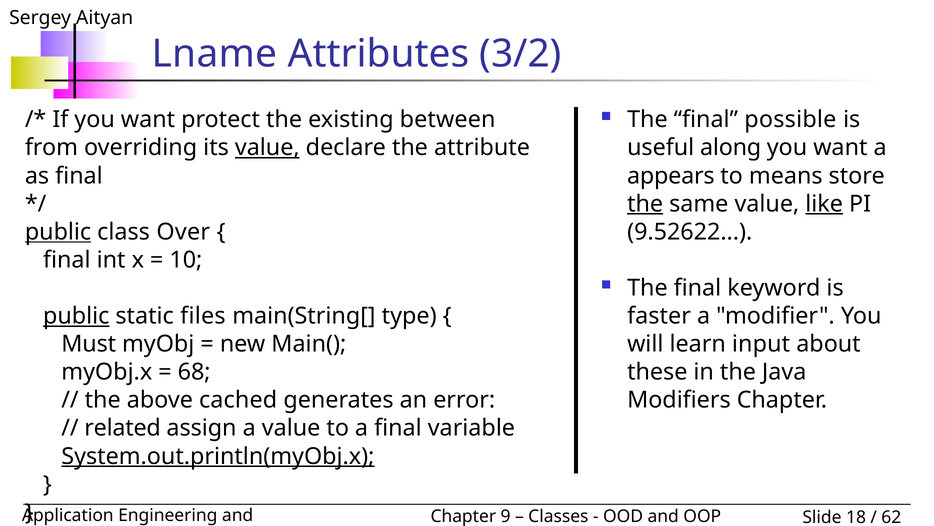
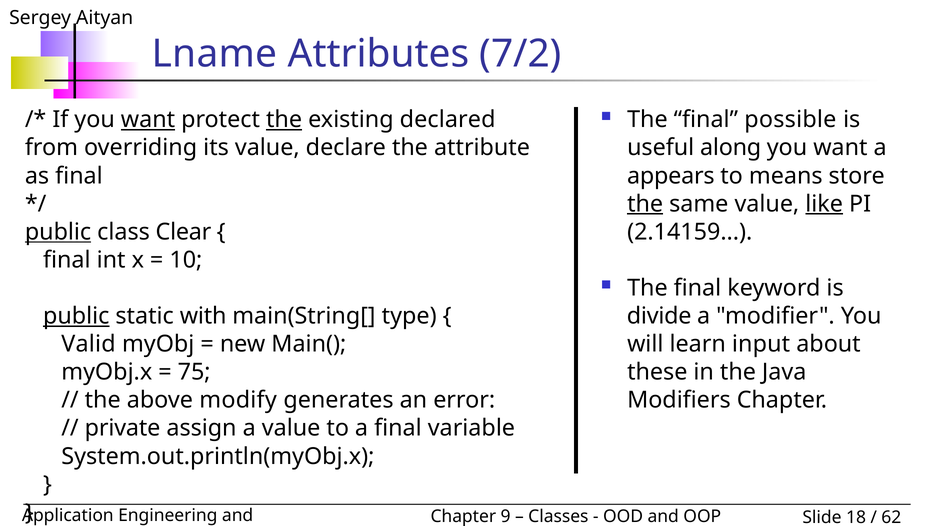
3/2: 3/2 -> 7/2
want at (148, 120) underline: none -> present
the at (284, 120) underline: none -> present
between: between -> declared
value at (267, 148) underline: present -> none
Over: Over -> Clear
9.52622: 9.52622 -> 2.14159
files: files -> with
faster: faster -> divide
Must: Must -> Valid
68: 68 -> 75
cached: cached -> modify
related: related -> private
System.out.println(myObj.x underline: present -> none
